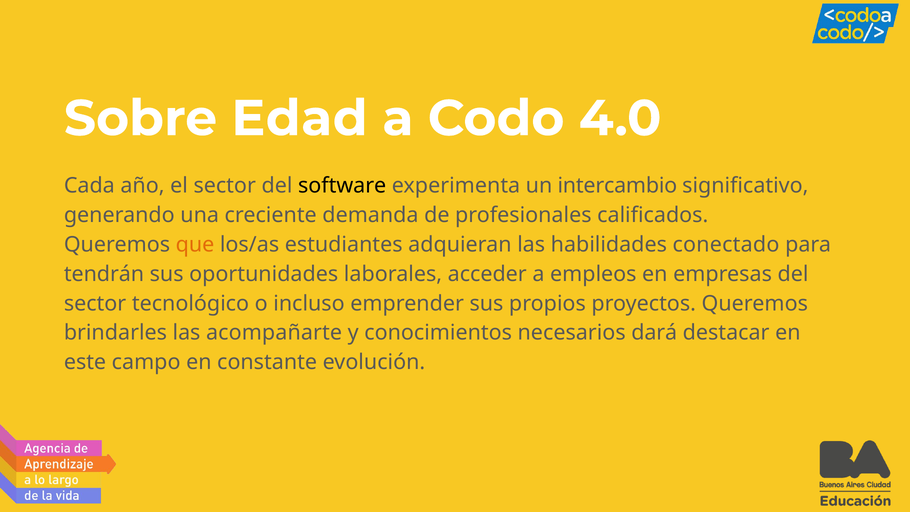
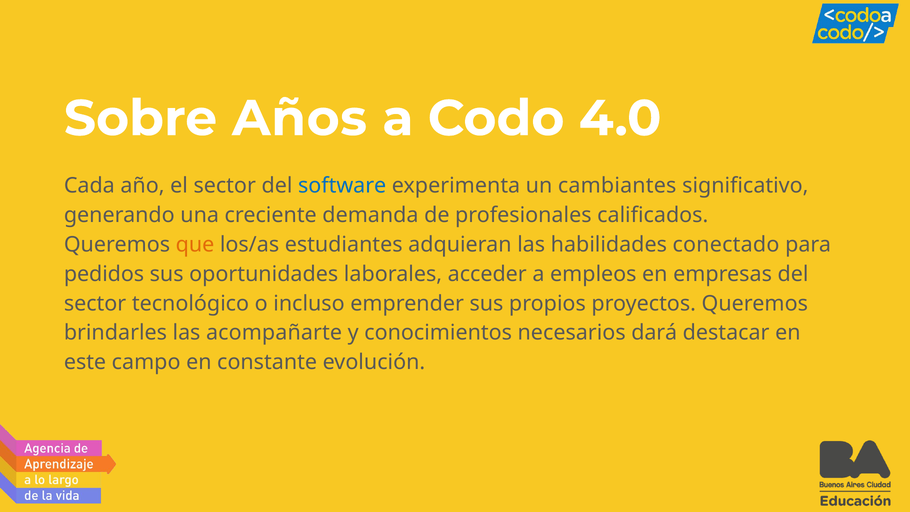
Edad: Edad -> Años
software colour: black -> blue
intercambio: intercambio -> cambiantes
tendrán: tendrán -> pedidos
